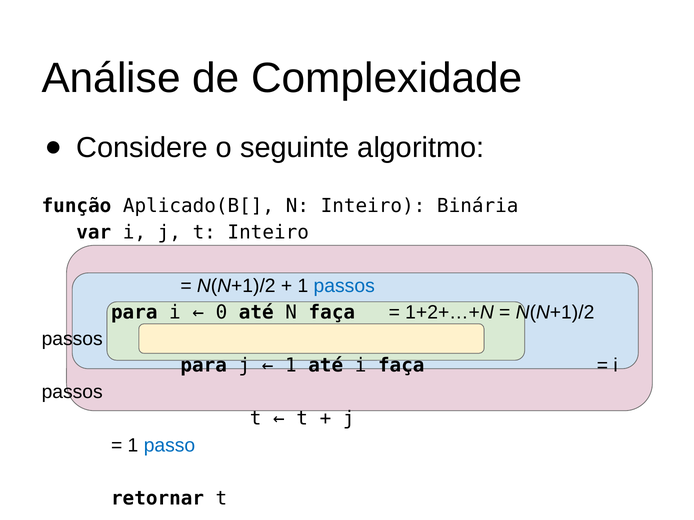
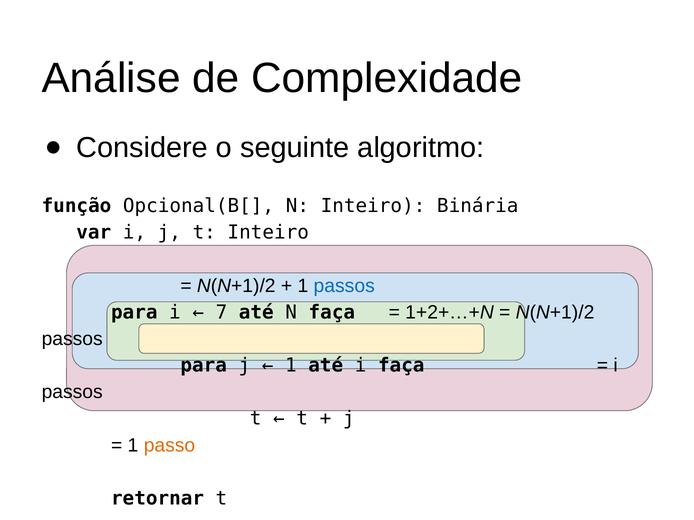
Aplicado(B[: Aplicado(B[ -> Opcional(B[
0: 0 -> 7
passo colour: blue -> orange
